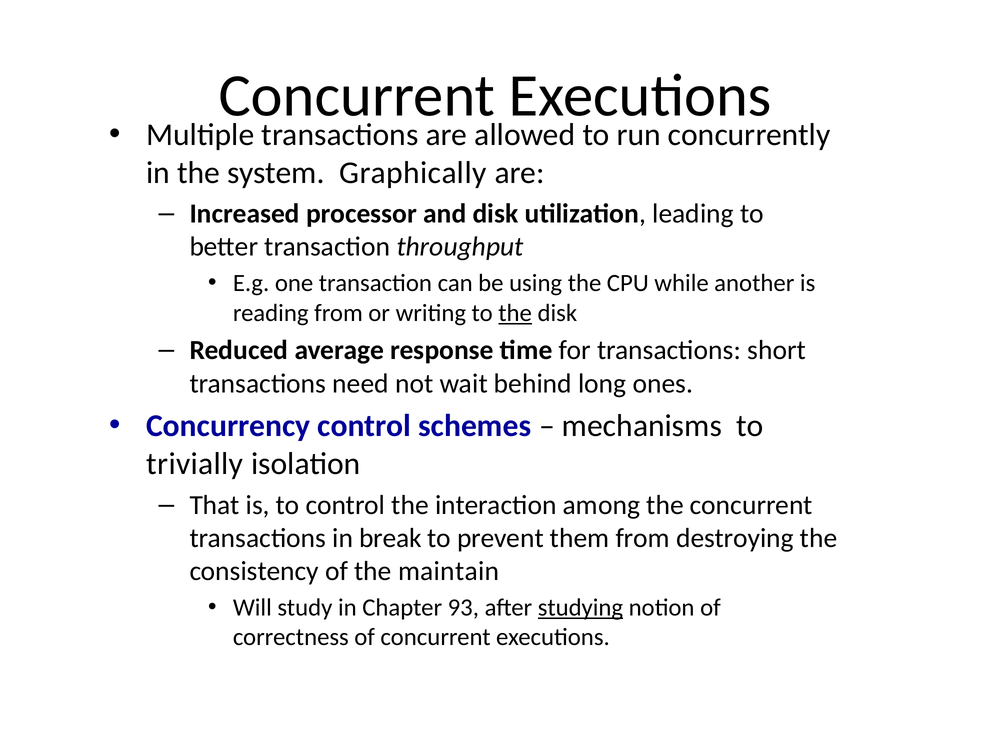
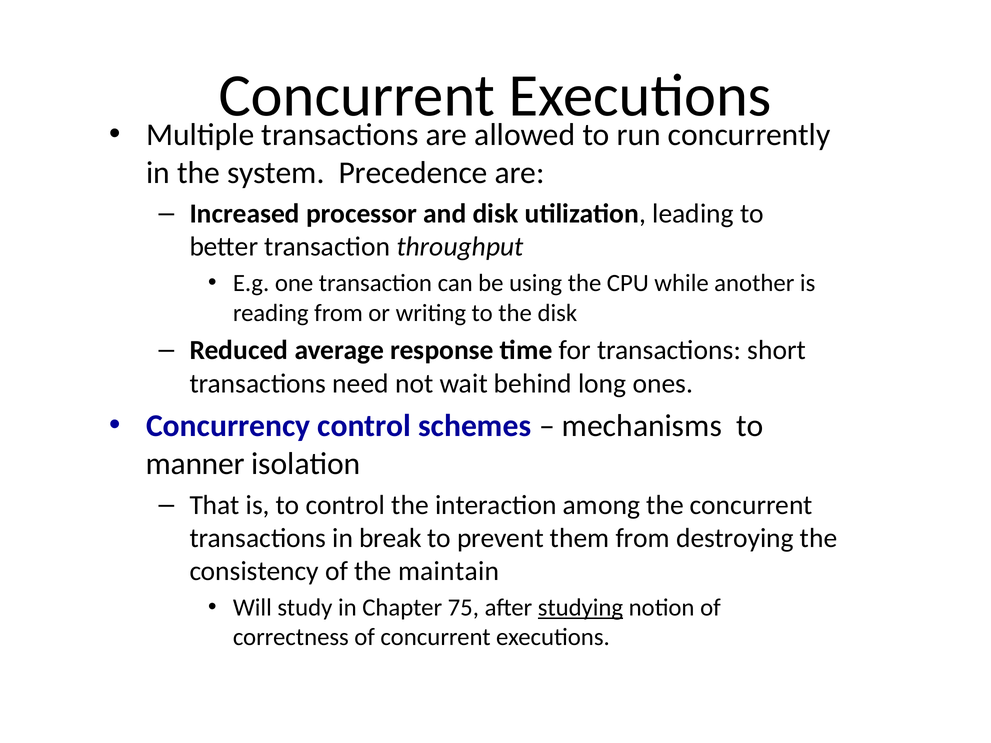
Graphically: Graphically -> Precedence
the at (515, 313) underline: present -> none
trivially: trivially -> manner
93: 93 -> 75
